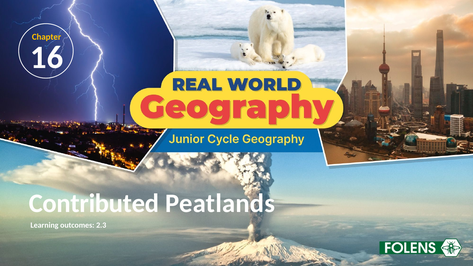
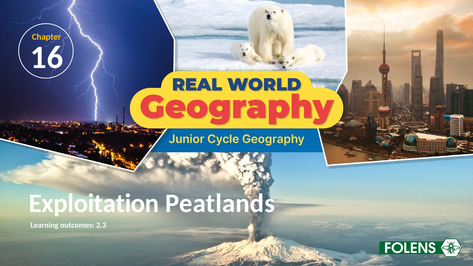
Contributed: Contributed -> Exploitation
